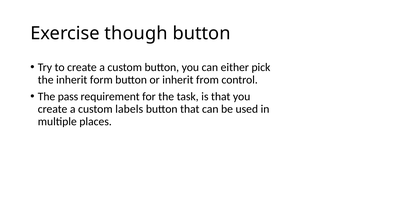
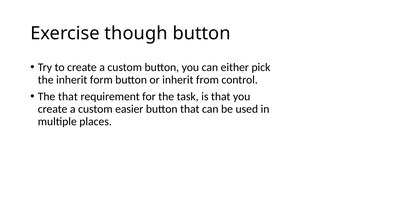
The pass: pass -> that
labels: labels -> easier
